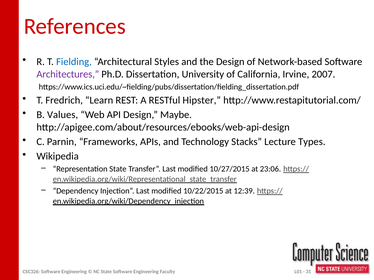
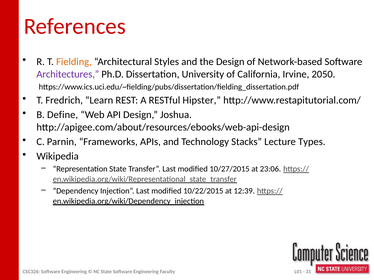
Fielding colour: blue -> orange
2007: 2007 -> 2050
Values: Values -> Define
Maybe: Maybe -> Joshua
